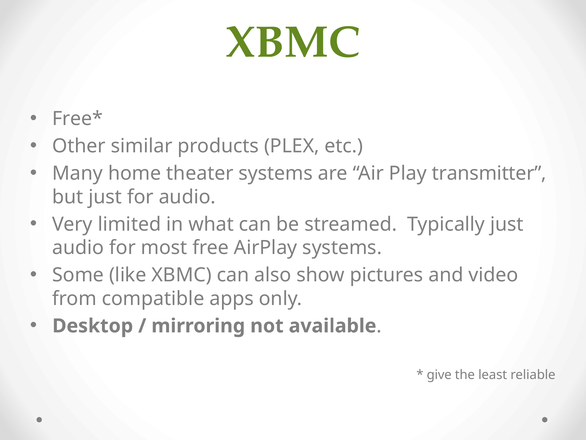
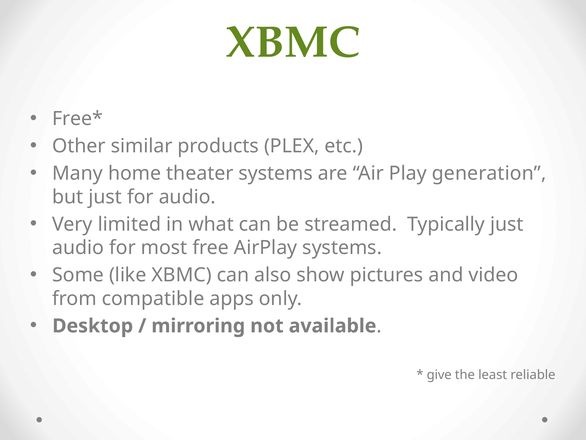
transmitter: transmitter -> generation
